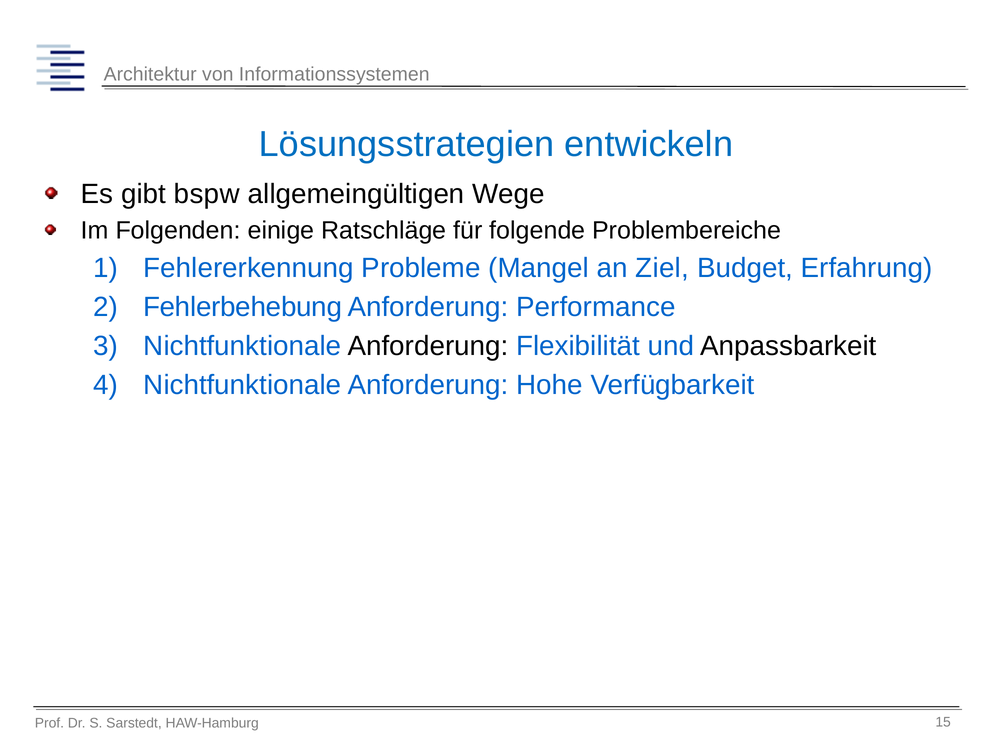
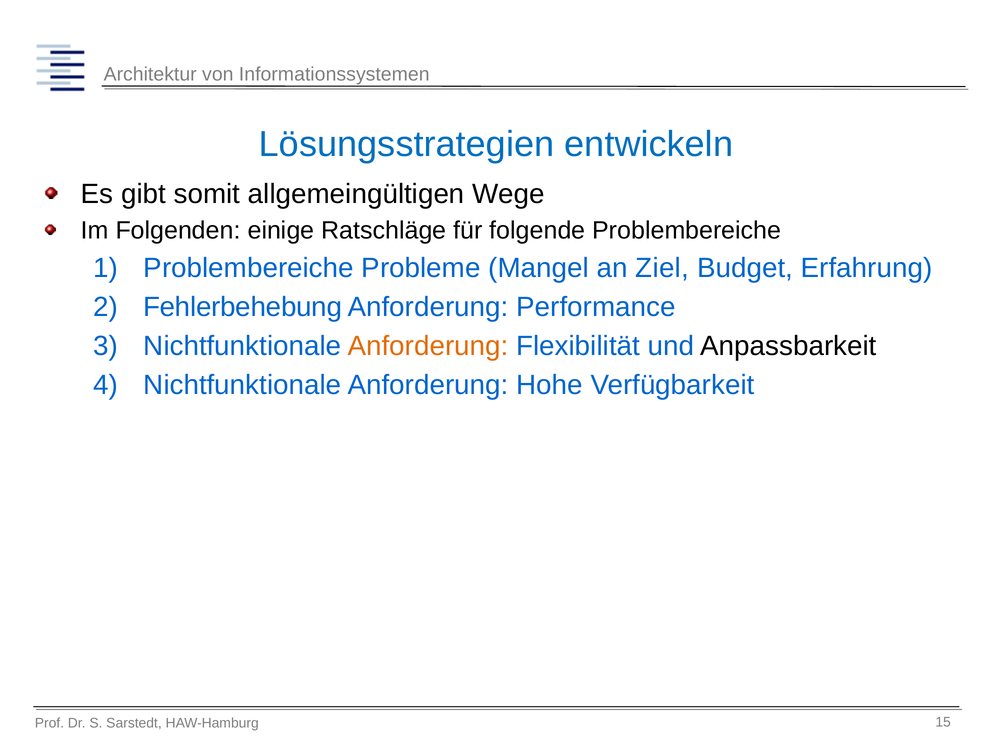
bspw: bspw -> somit
Fehlererkennung at (249, 268): Fehlererkennung -> Problembereiche
Anforderung at (428, 346) colour: black -> orange
